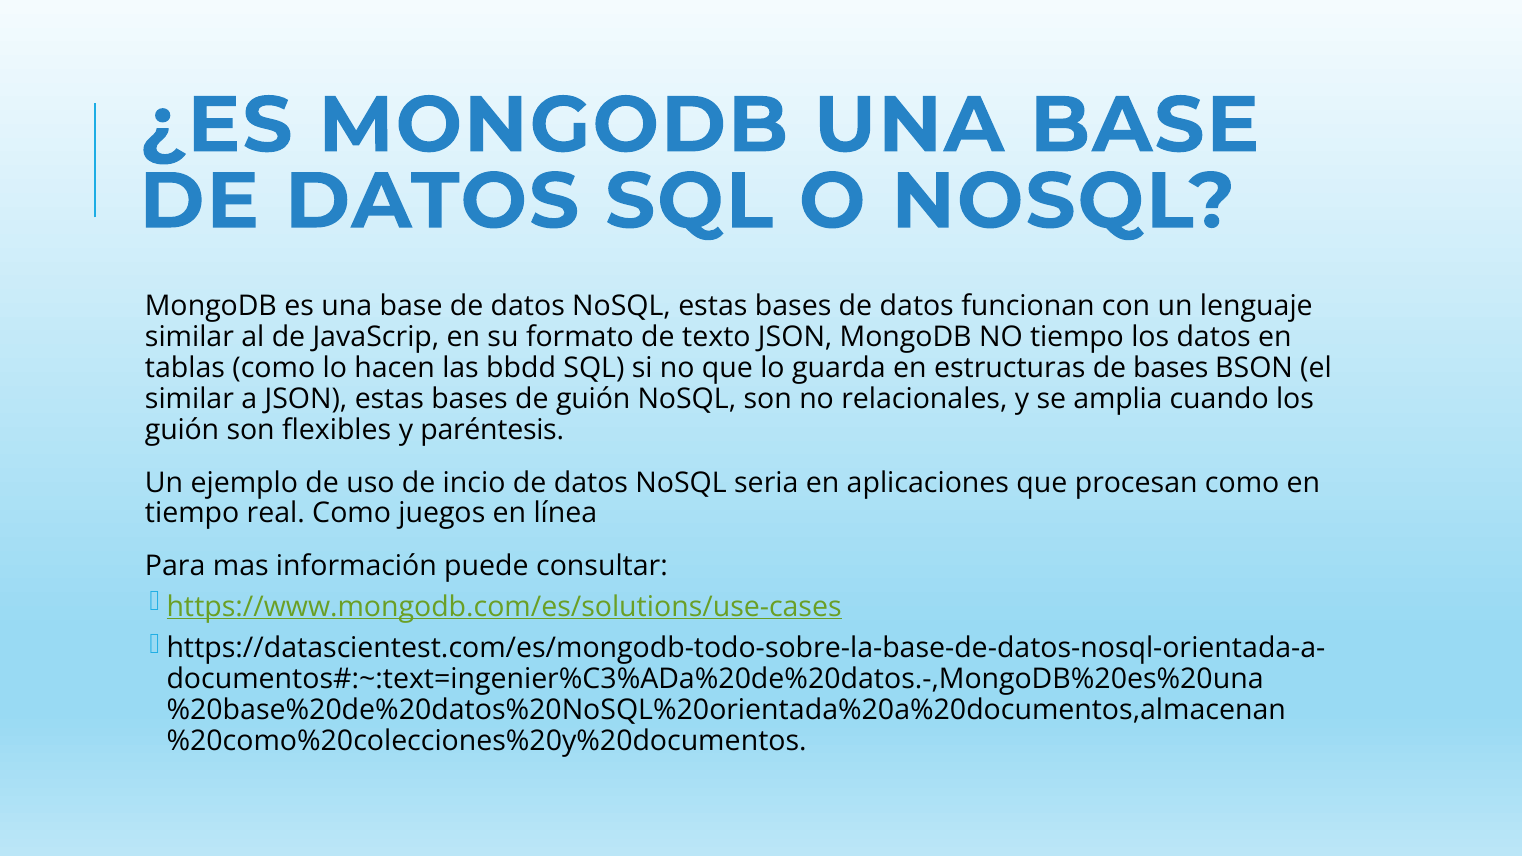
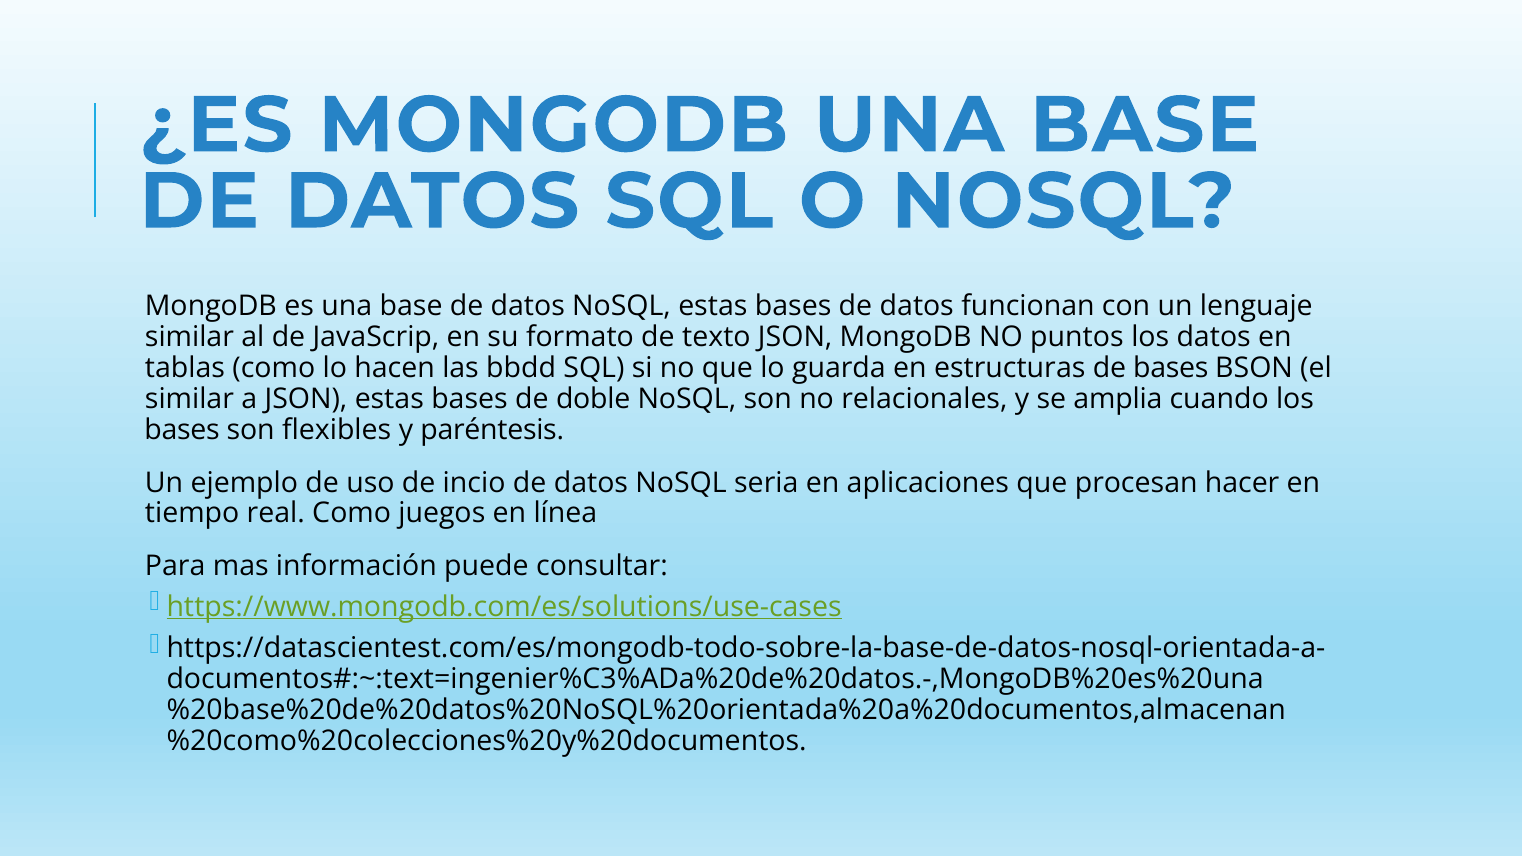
NO tiempo: tiempo -> puntos
de guión: guión -> doble
guión at (182, 430): guión -> bases
procesan como: como -> hacer
